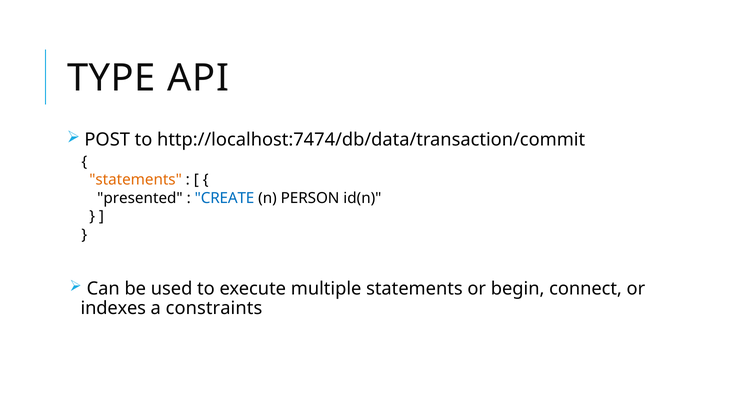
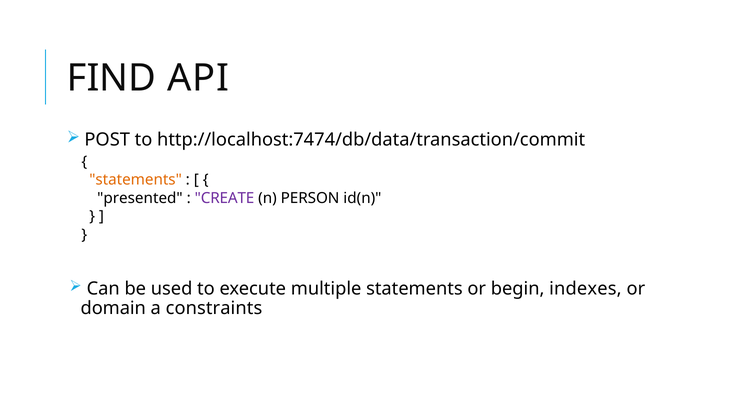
TYPE: TYPE -> FIND
CREATE colour: blue -> purple
connect: connect -> indexes
indexes: indexes -> domain
